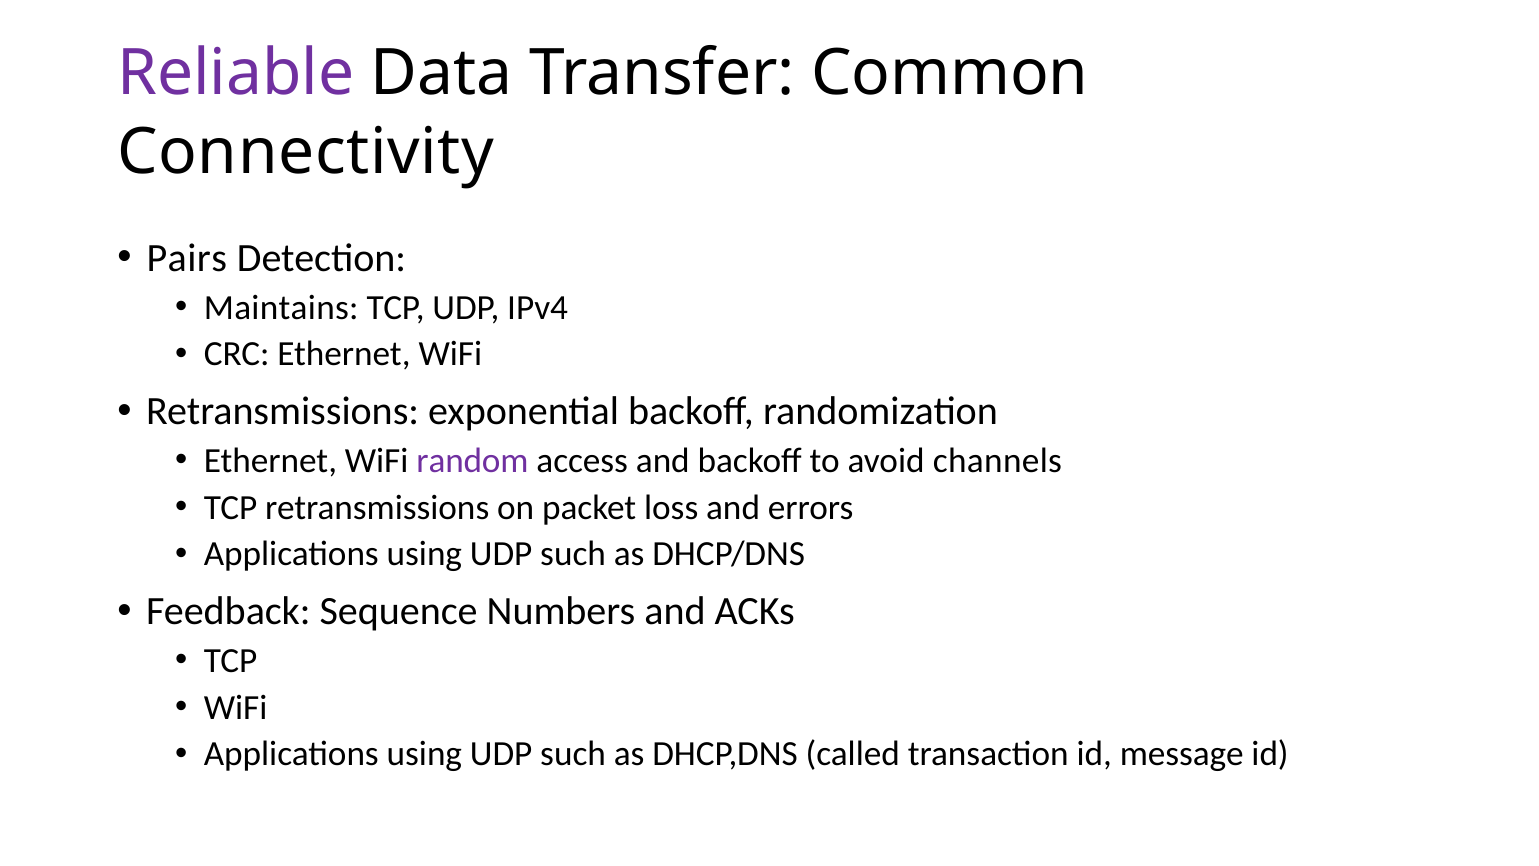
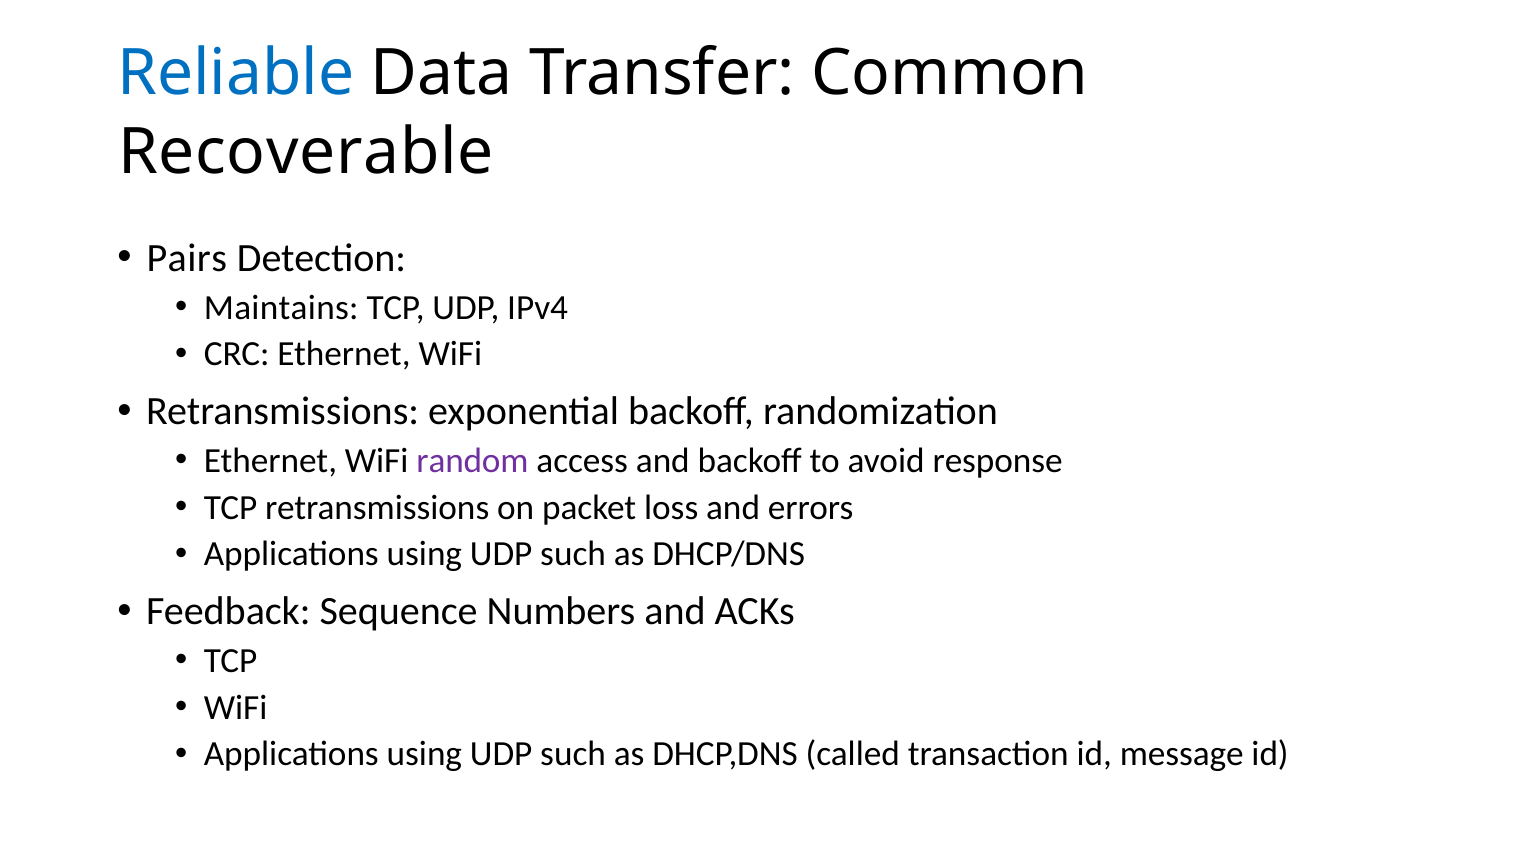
Reliable colour: purple -> blue
Connectivity: Connectivity -> Recoverable
channels: channels -> response
